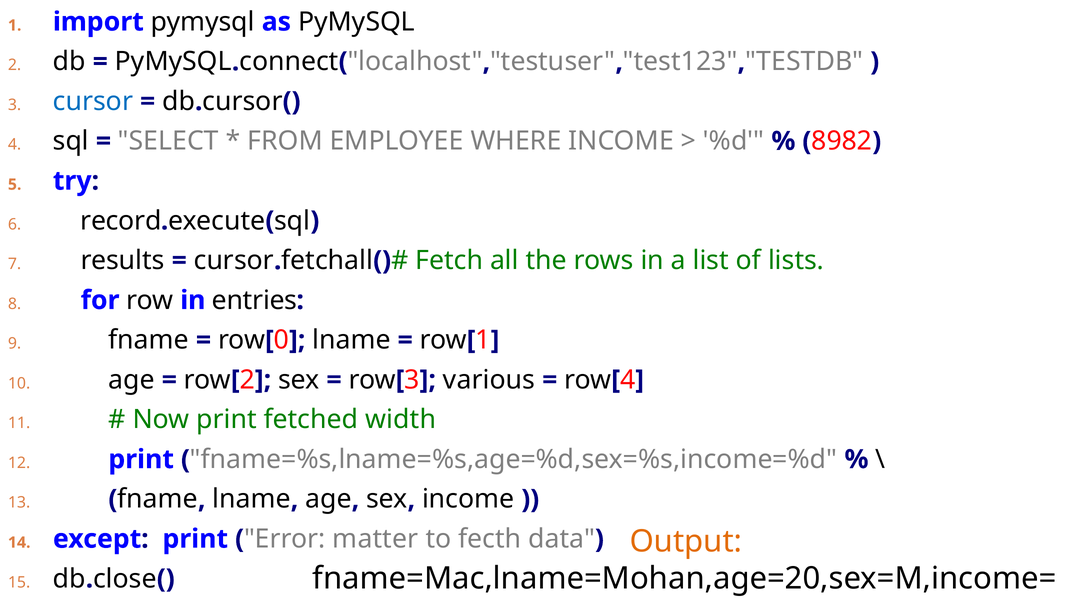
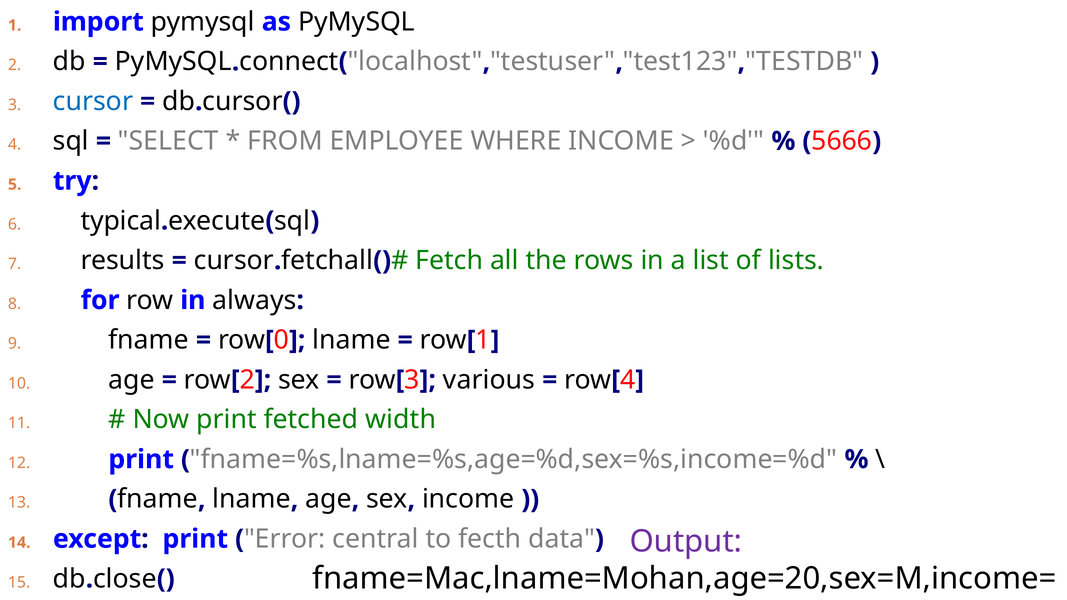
8982: 8982 -> 5666
record: record -> typical
entries: entries -> always
Output colour: orange -> purple
matter: matter -> central
